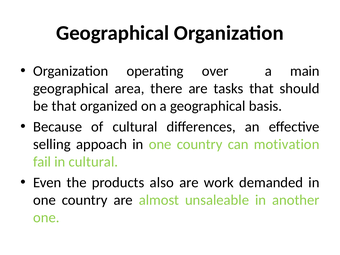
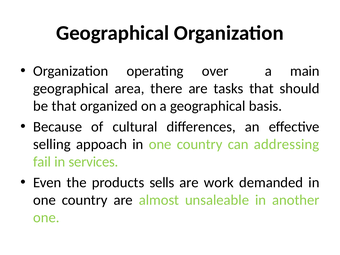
motivation: motivation -> addressing
in cultural: cultural -> services
also: also -> sells
